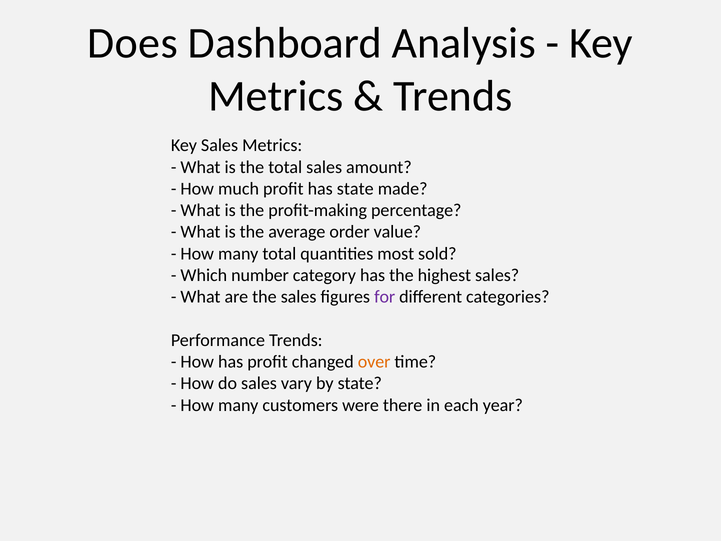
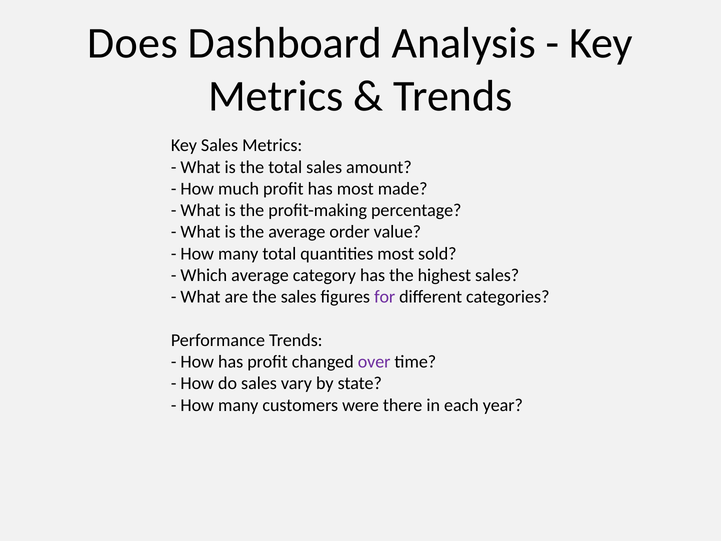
has state: state -> most
Which number: number -> average
over colour: orange -> purple
